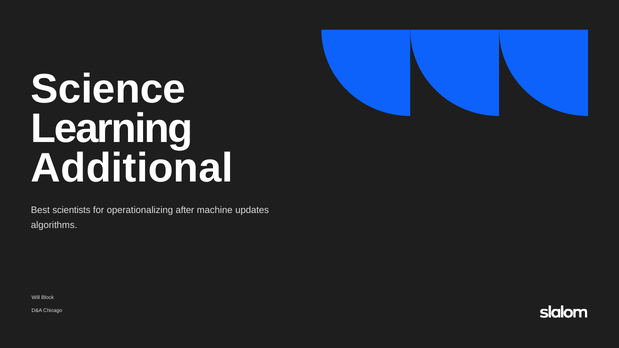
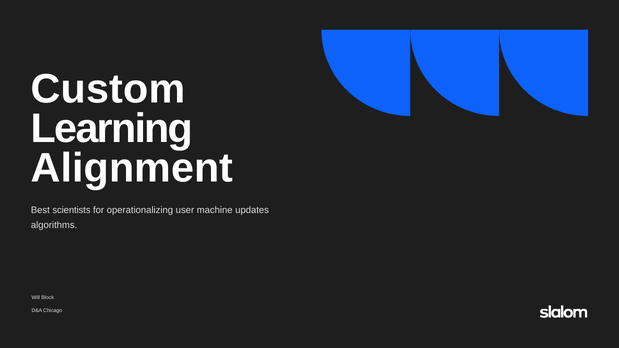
Science: Science -> Custom
Additional: Additional -> Alignment
after: after -> user
